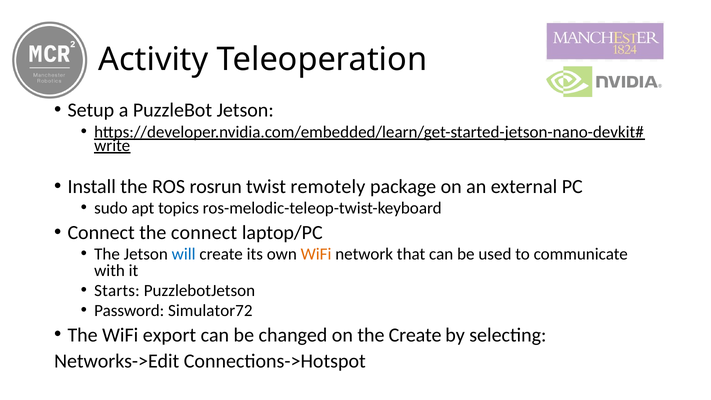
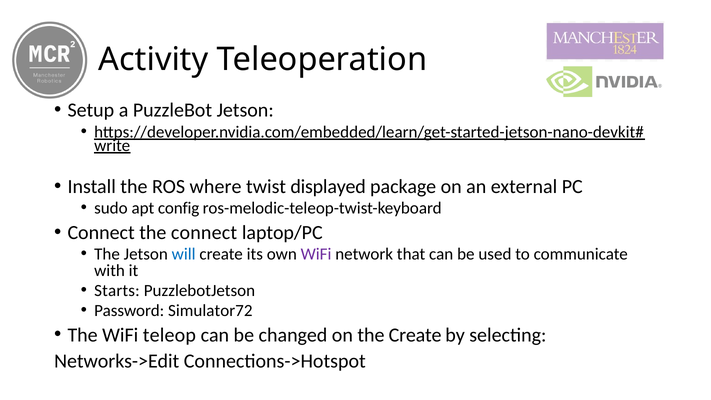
rosrun: rosrun -> where
remotely: remotely -> displayed
topics: topics -> config
WiFi at (316, 254) colour: orange -> purple
export: export -> teleop
